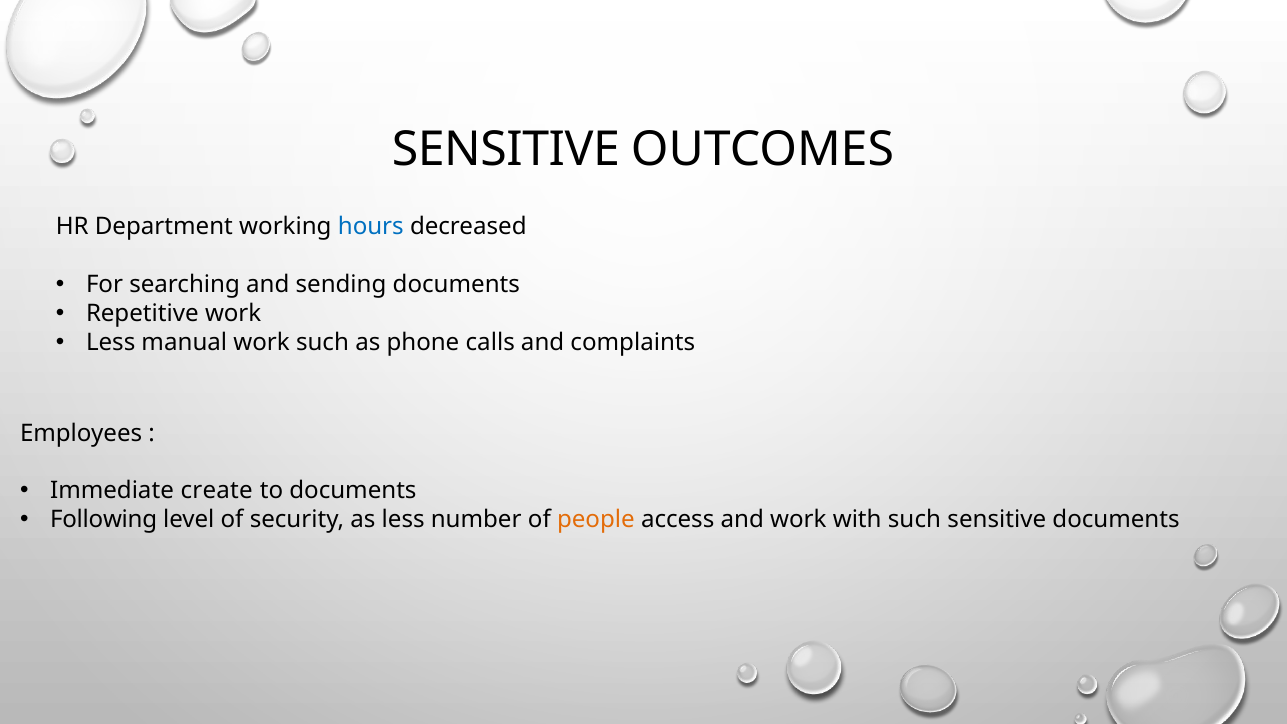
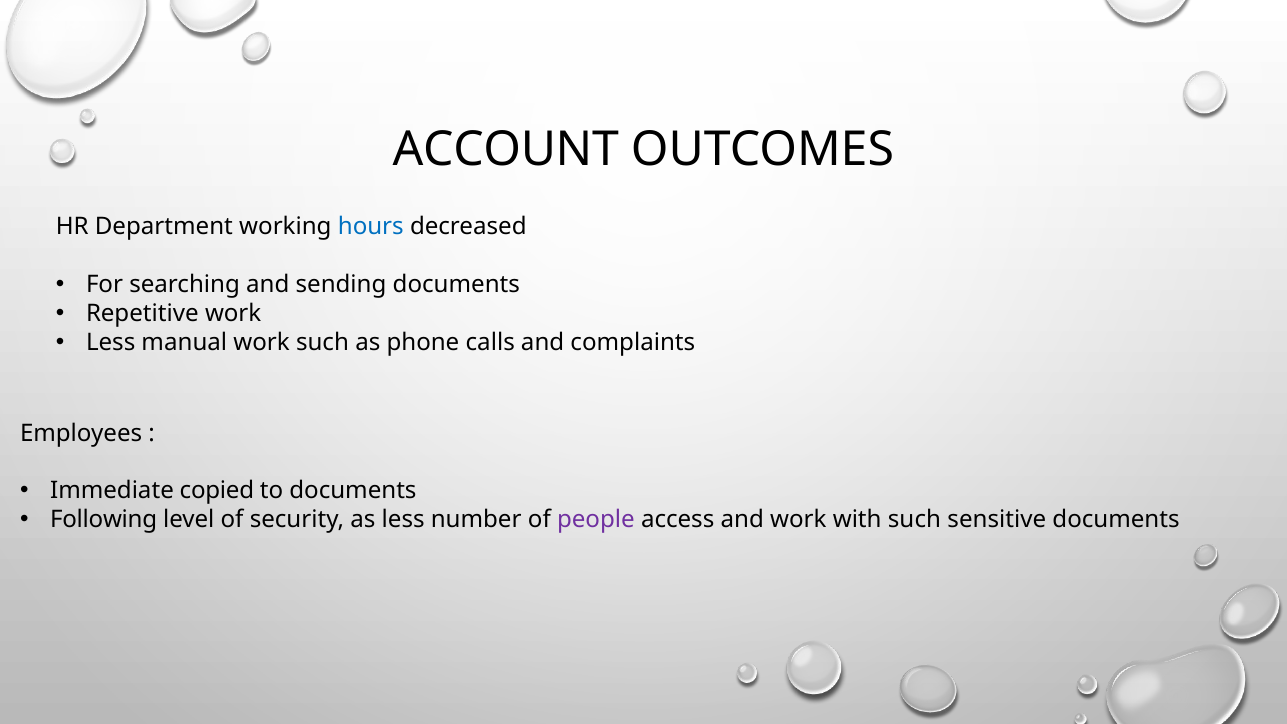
SENSITIVE at (506, 149): SENSITIVE -> ACCOUNT
create: create -> copied
people colour: orange -> purple
